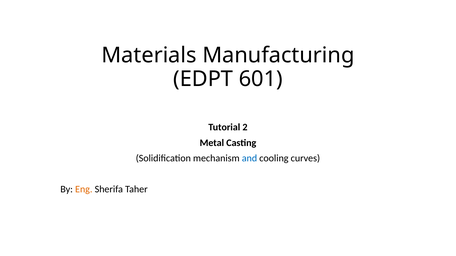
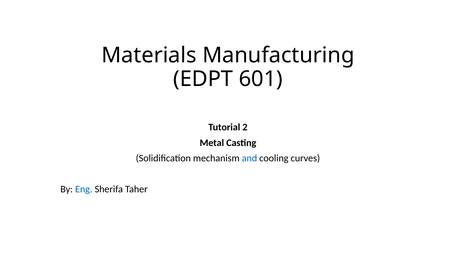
Eng colour: orange -> blue
